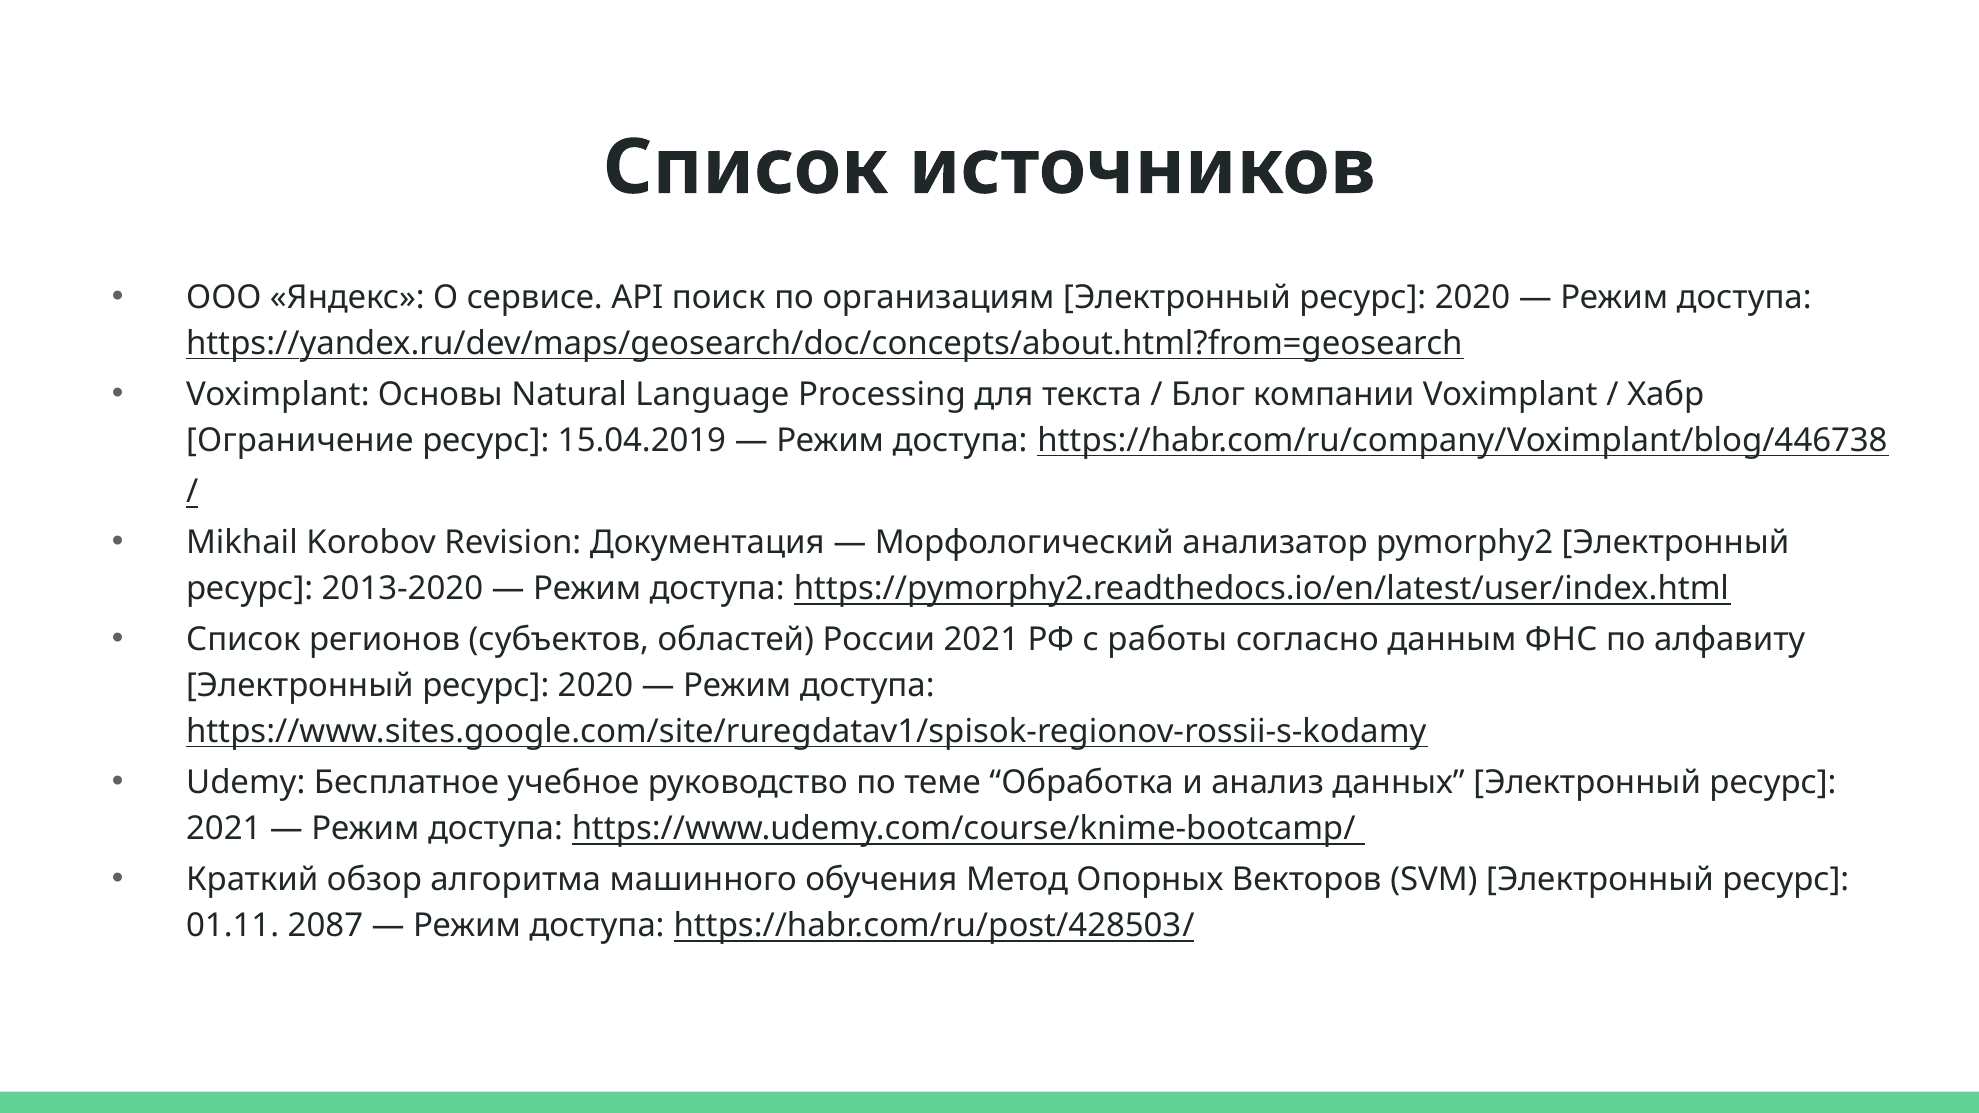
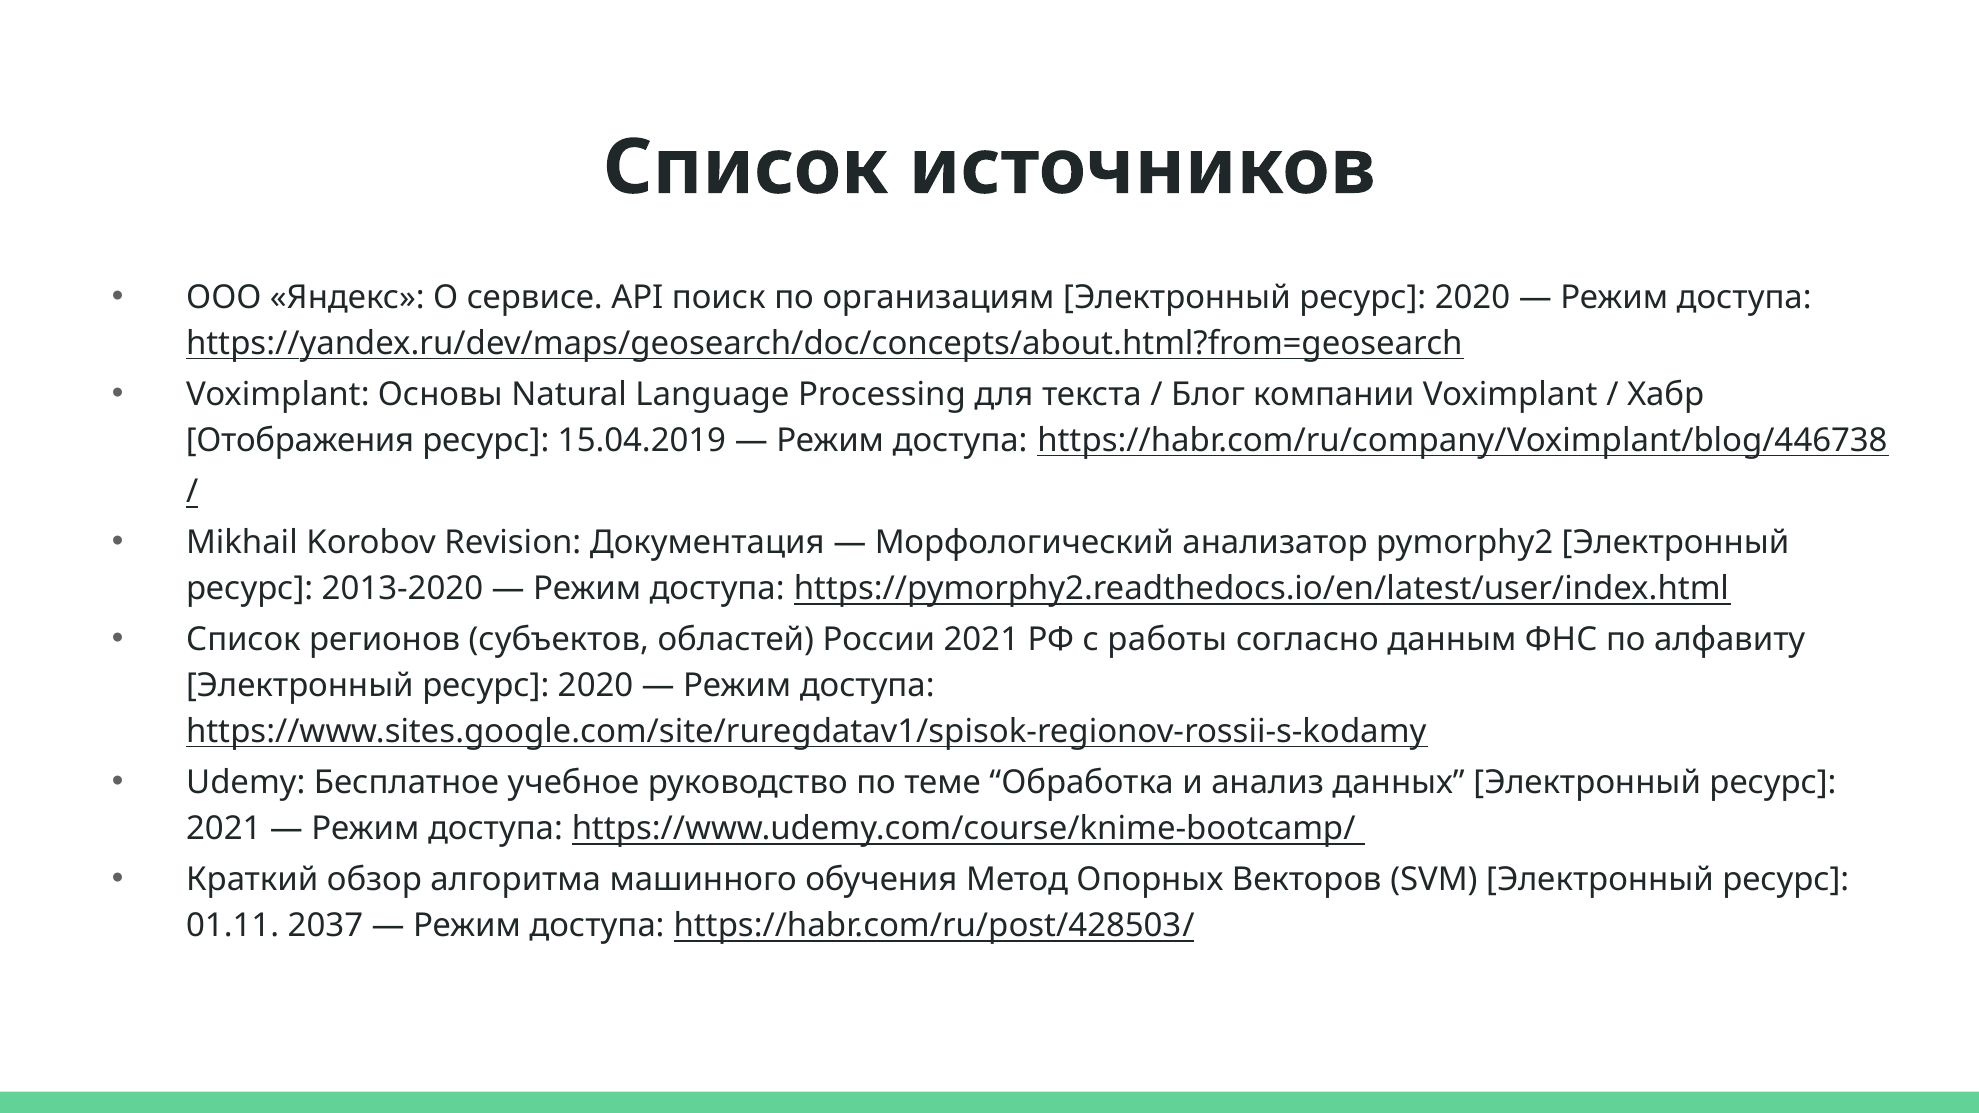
Ограничение: Ограничение -> Отображения
2087: 2087 -> 2037
